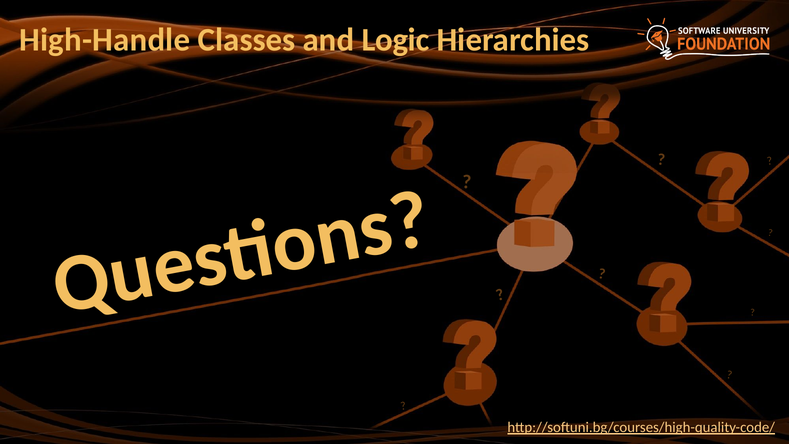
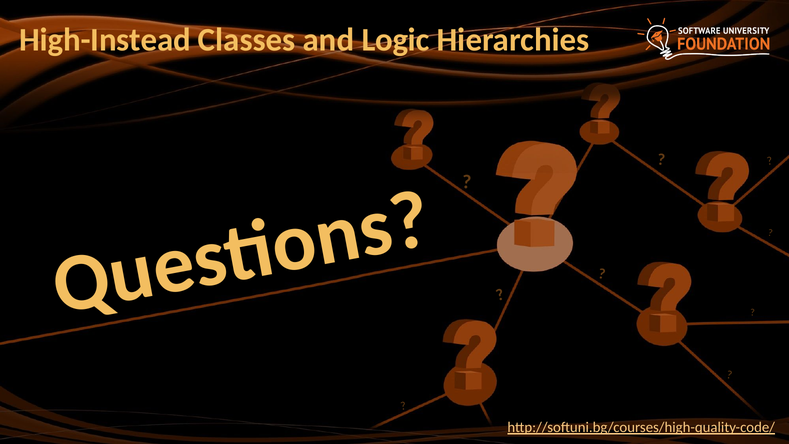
High-Handle: High-Handle -> High-Instead
